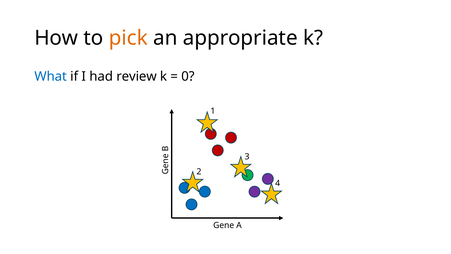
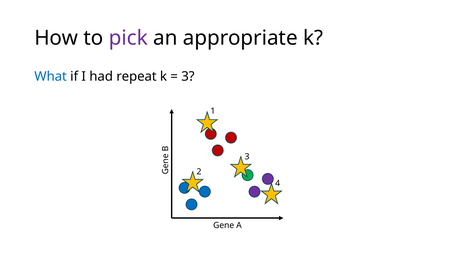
pick colour: orange -> purple
review: review -> repeat
0 at (188, 76): 0 -> 3
